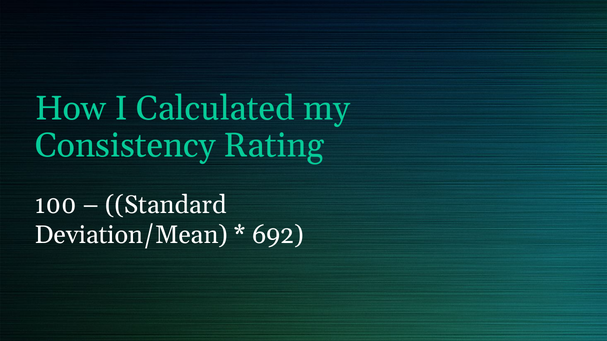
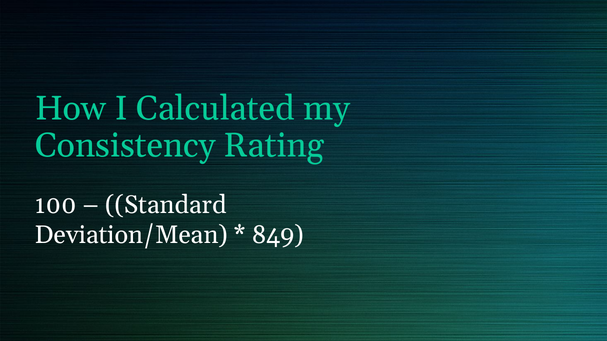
692: 692 -> 849
